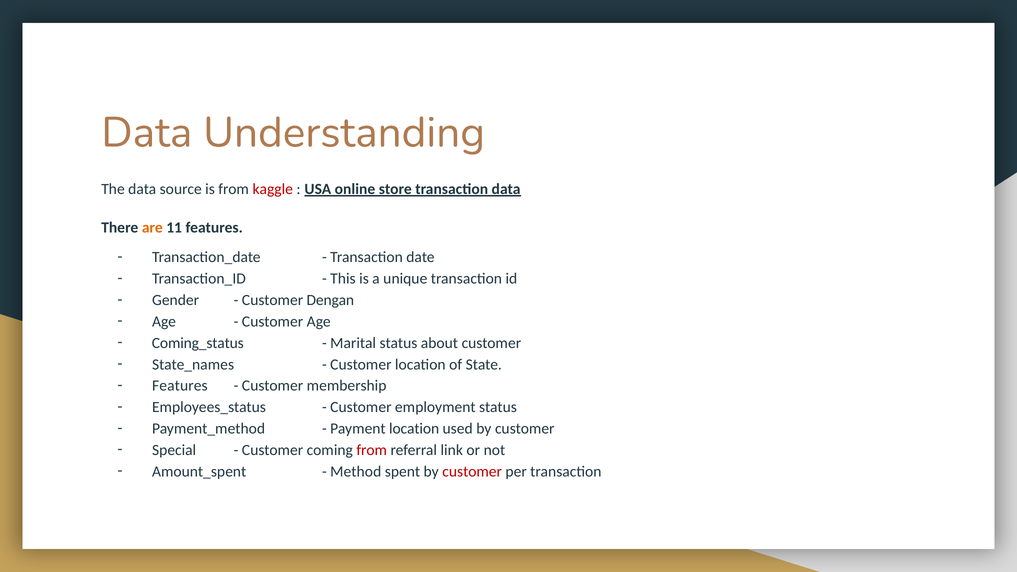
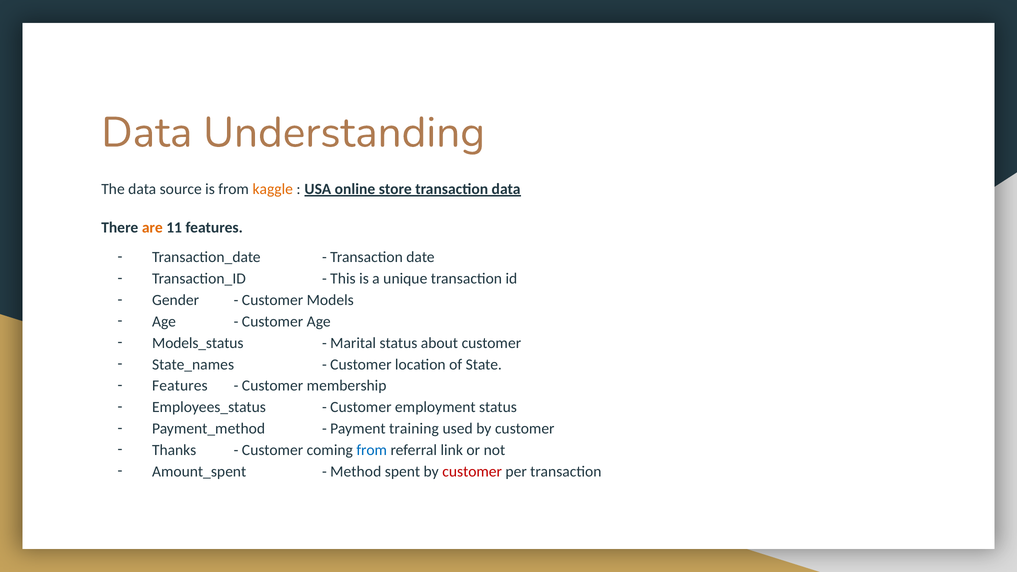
kaggle colour: red -> orange
Dengan: Dengan -> Models
Coming_status: Coming_status -> Models_status
Payment location: location -> training
Special: Special -> Thanks
from at (372, 450) colour: red -> blue
